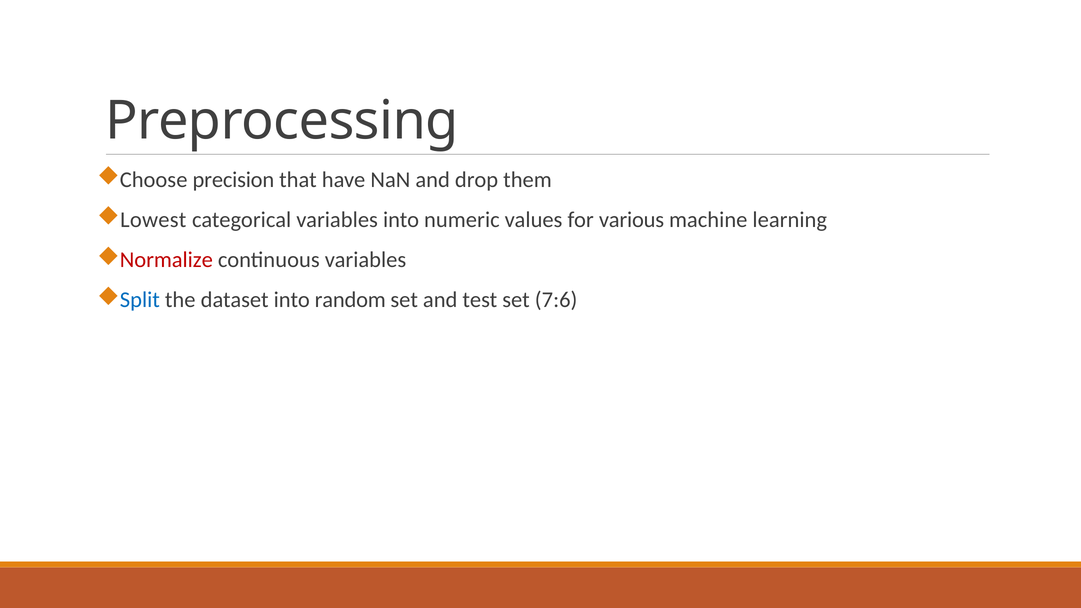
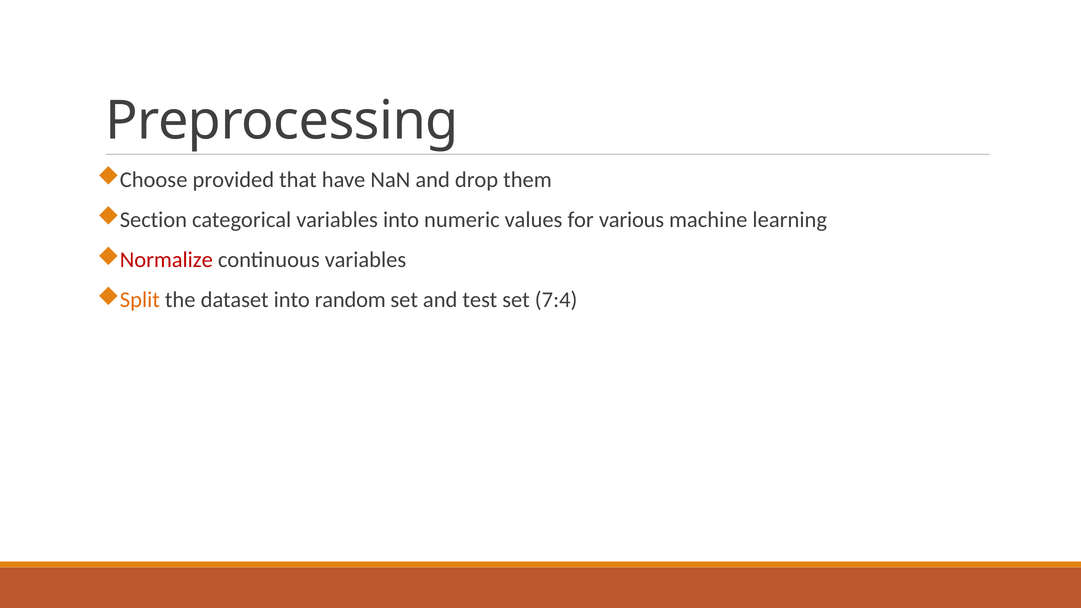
precision: precision -> provided
Lowest: Lowest -> Section
Split colour: blue -> orange
7:6: 7:6 -> 7:4
